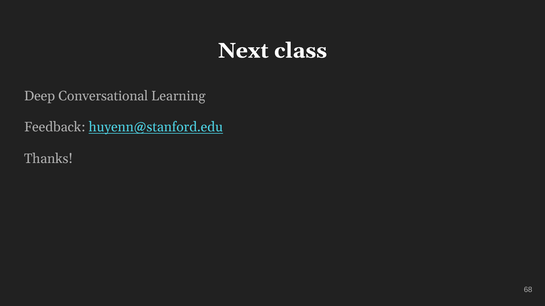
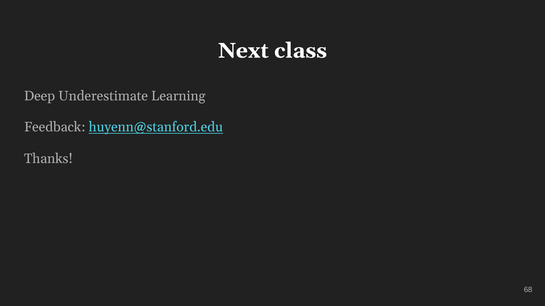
Conversational: Conversational -> Underestimate
